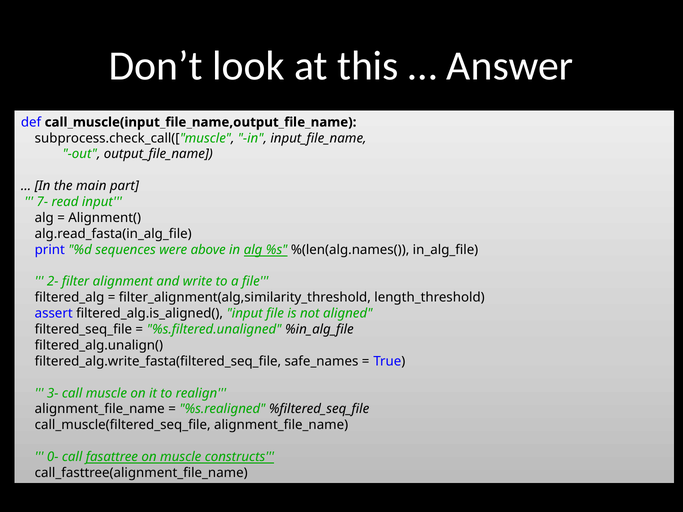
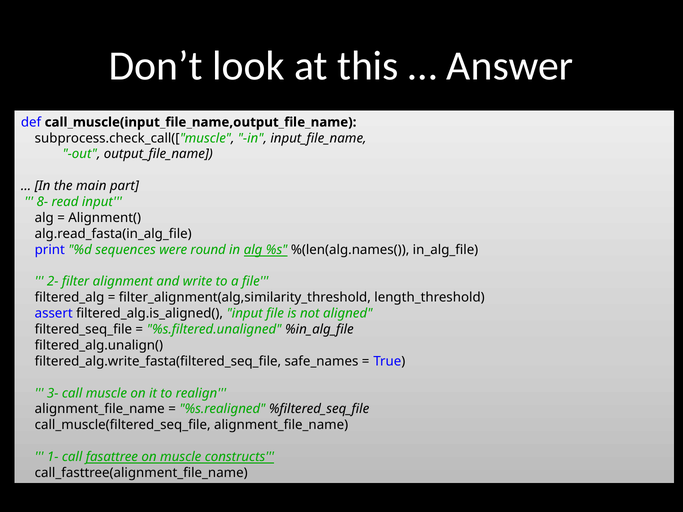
7-: 7- -> 8-
above: above -> round
0-: 0- -> 1-
